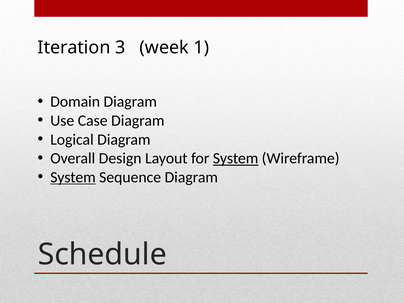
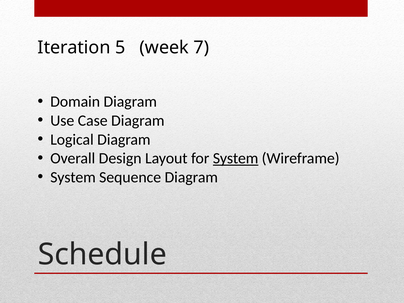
3: 3 -> 5
1: 1 -> 7
System at (73, 177) underline: present -> none
